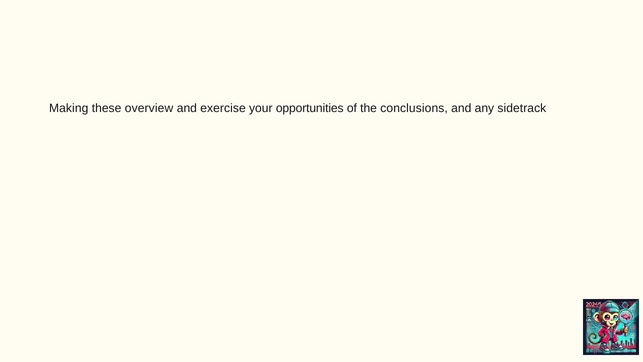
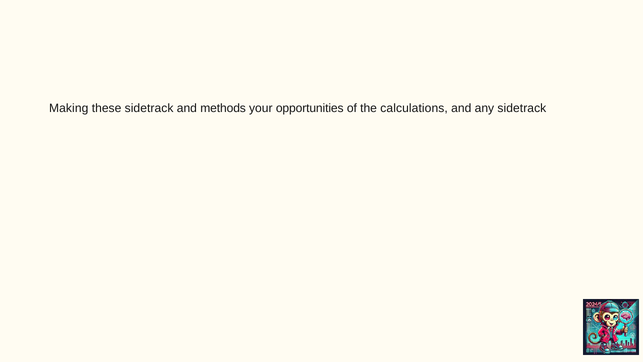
these overview: overview -> sidetrack
exercise: exercise -> methods
conclusions: conclusions -> calculations
